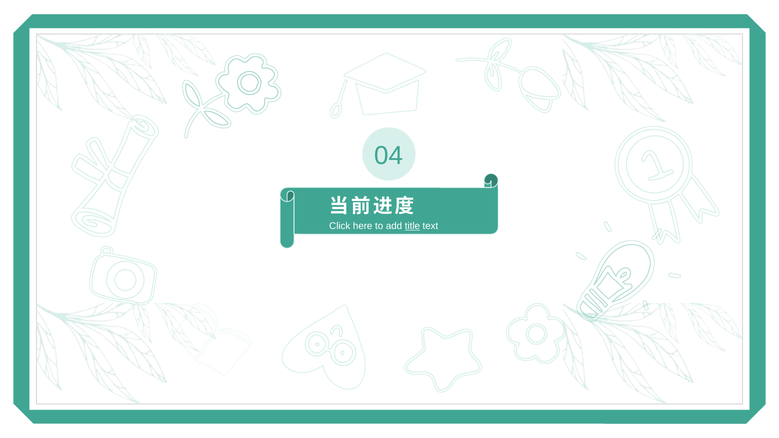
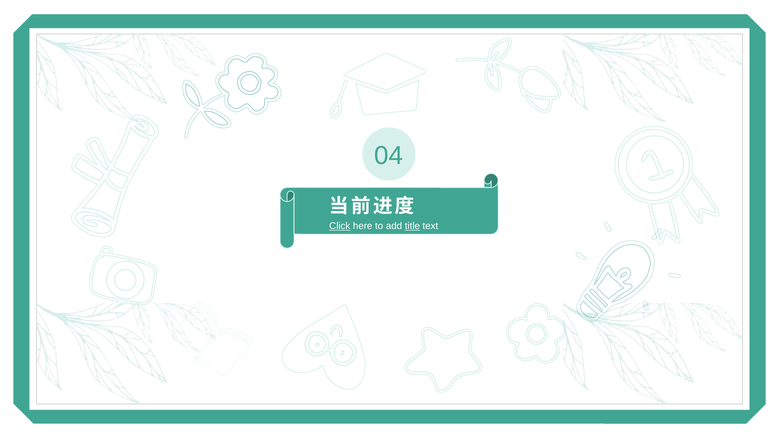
Click underline: none -> present
